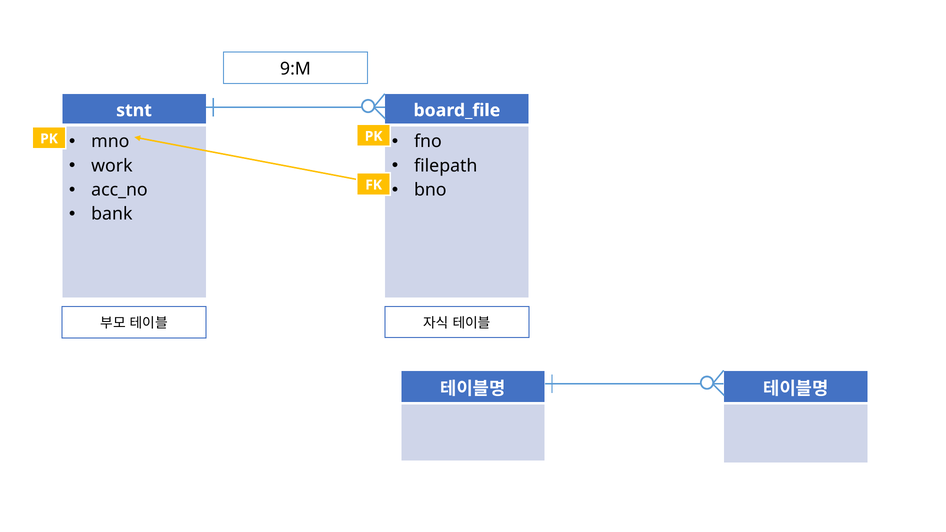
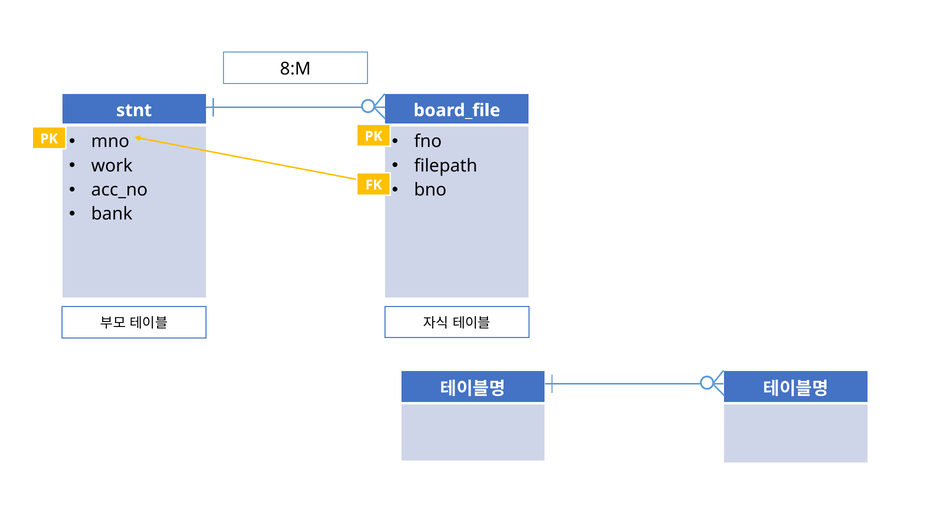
9:M: 9:M -> 8:M
